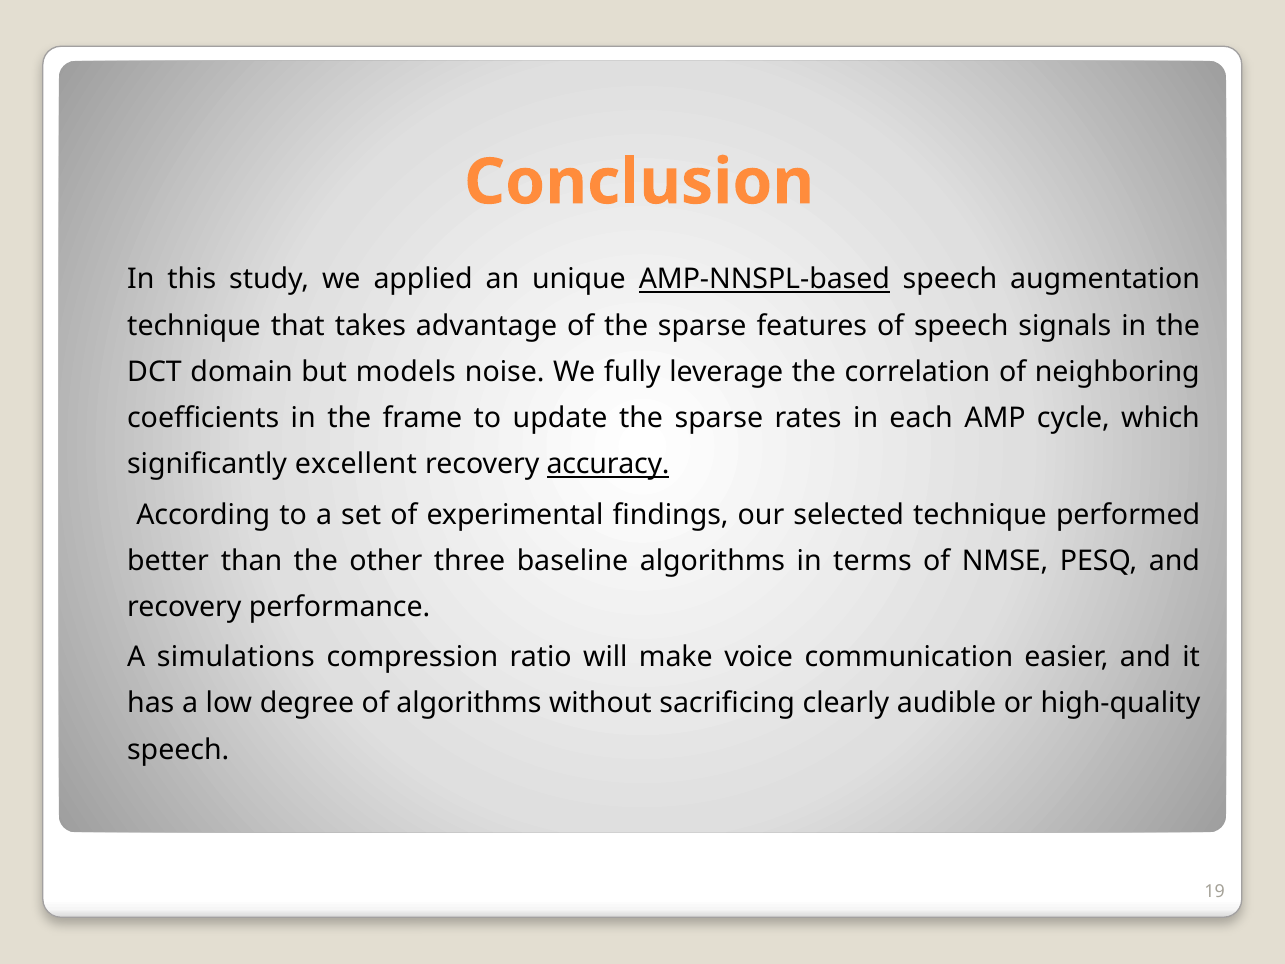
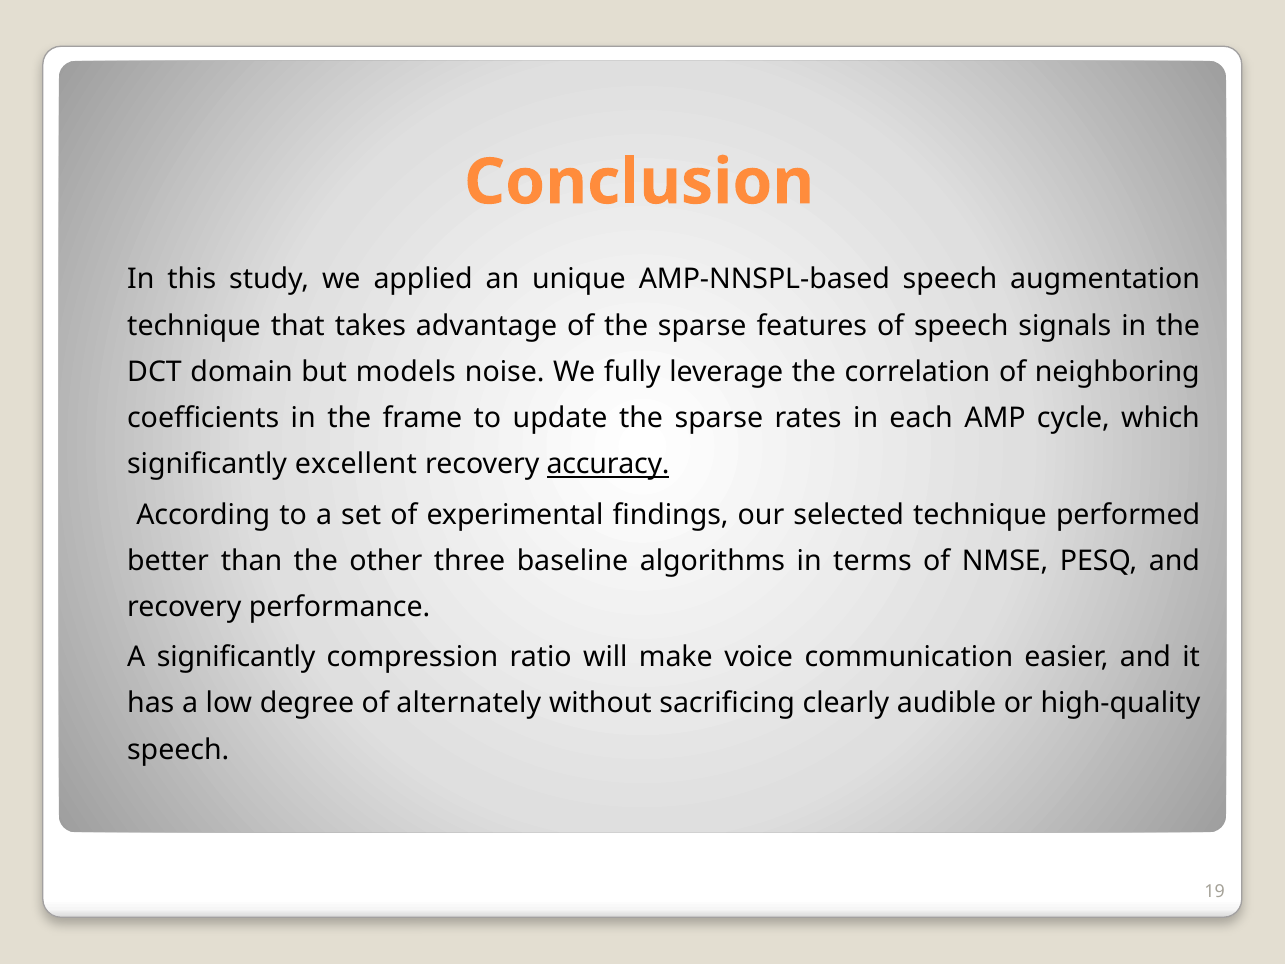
AMP-NNSPL-based underline: present -> none
A simulations: simulations -> significantly
of algorithms: algorithms -> alternately
